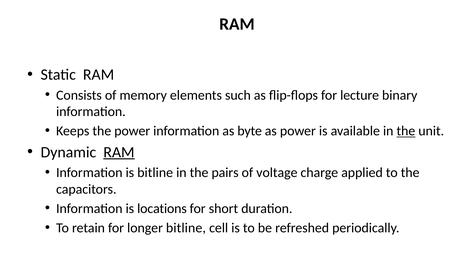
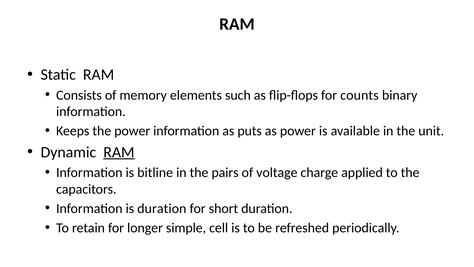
lecture: lecture -> counts
byte: byte -> puts
the at (406, 131) underline: present -> none
is locations: locations -> duration
longer bitline: bitline -> simple
